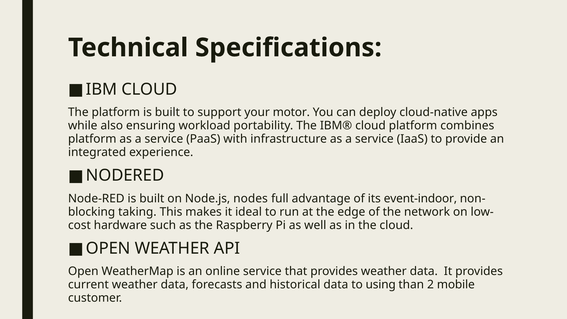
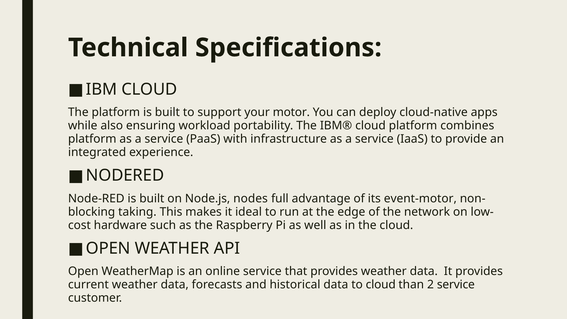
event-indoor: event-indoor -> event-motor
to using: using -> cloud
2 mobile: mobile -> service
